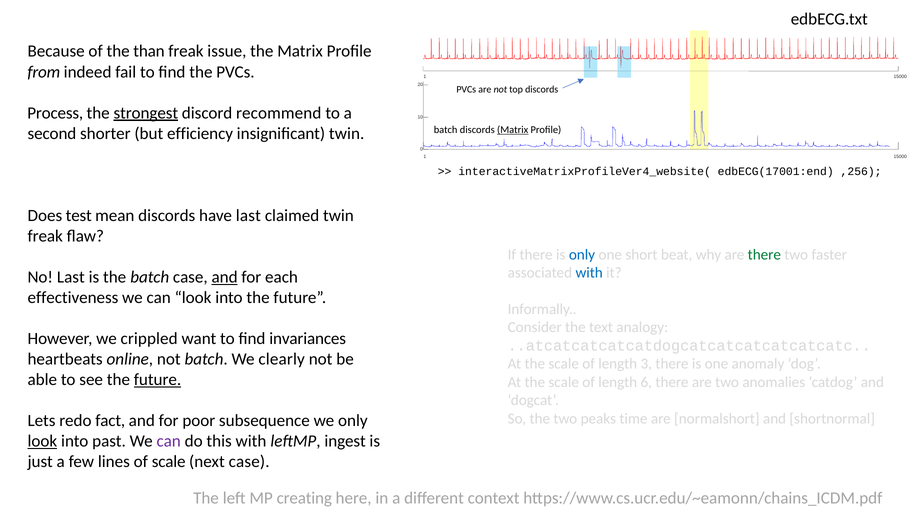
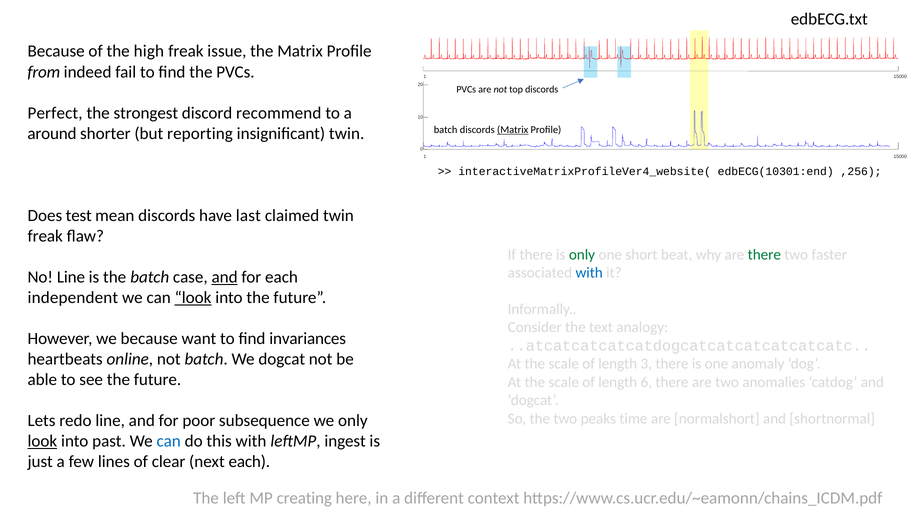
than: than -> high
Process: Process -> Perfect
strongest underline: present -> none
second: second -> around
efficiency: efficiency -> reporting
edbECG(17001:end: edbECG(17001:end -> edbECG(10301:end
only at (582, 254) colour: blue -> green
No Last: Last -> Line
effectiveness: effectiveness -> independent
look at (193, 297) underline: none -> present
we crippled: crippled -> because
We clearly: clearly -> dogcat
future at (158, 379) underline: present -> none
redo fact: fact -> line
can at (169, 441) colour: purple -> blue
of scale: scale -> clear
next case: case -> each
